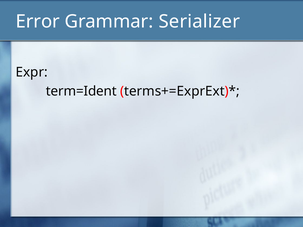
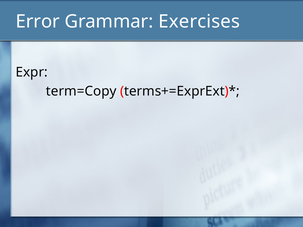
Serializer: Serializer -> Exercises
term=Ident: term=Ident -> term=Copy
